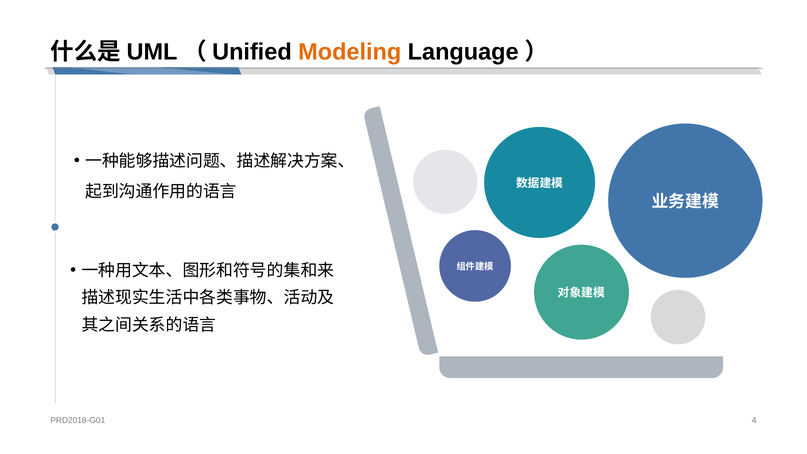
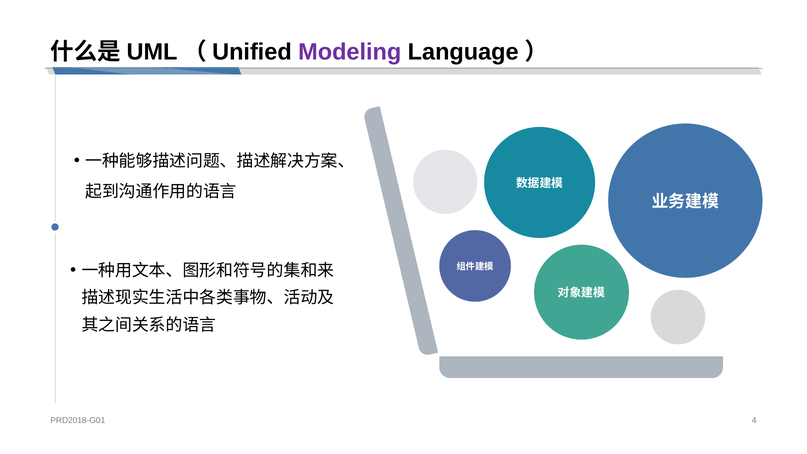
Modeling colour: orange -> purple
